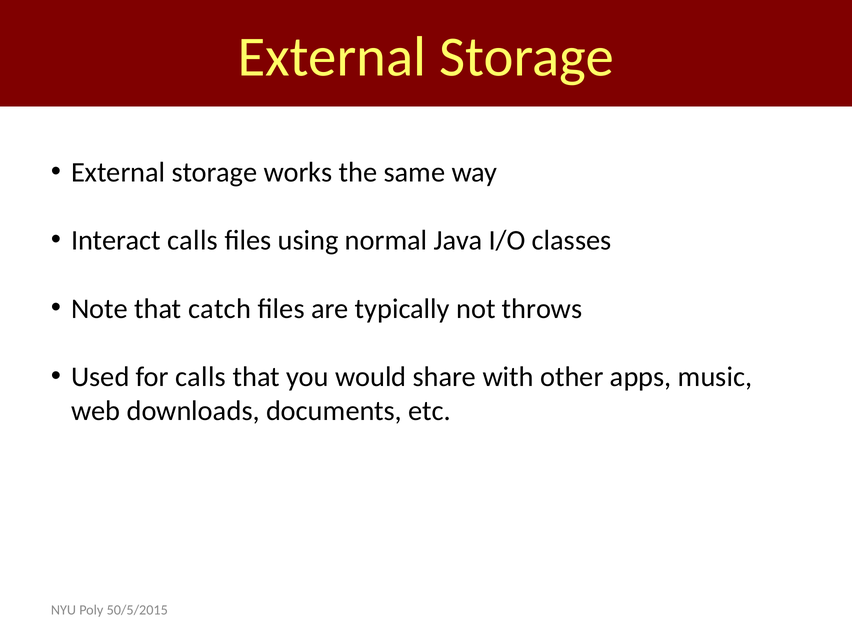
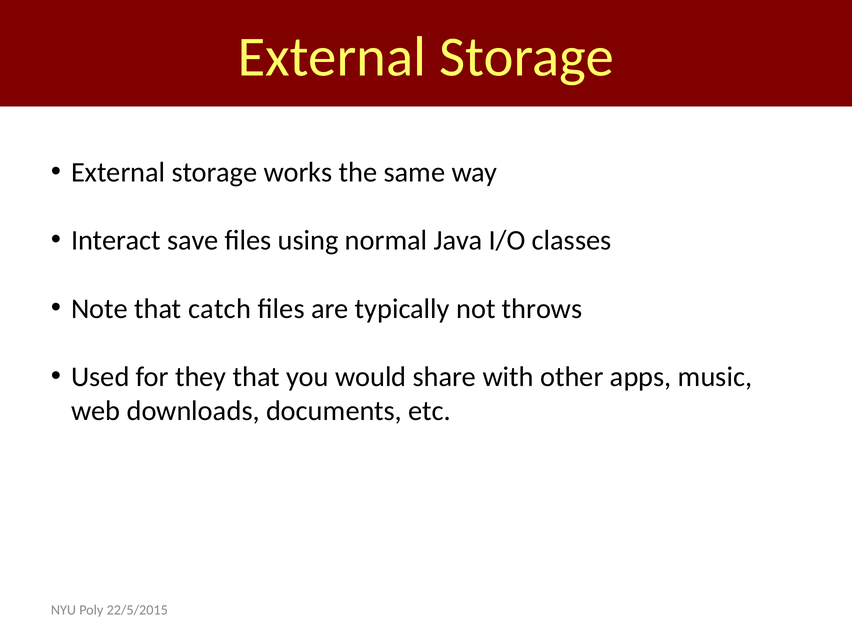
Interact calls: calls -> save
for calls: calls -> they
50/5/2015: 50/5/2015 -> 22/5/2015
